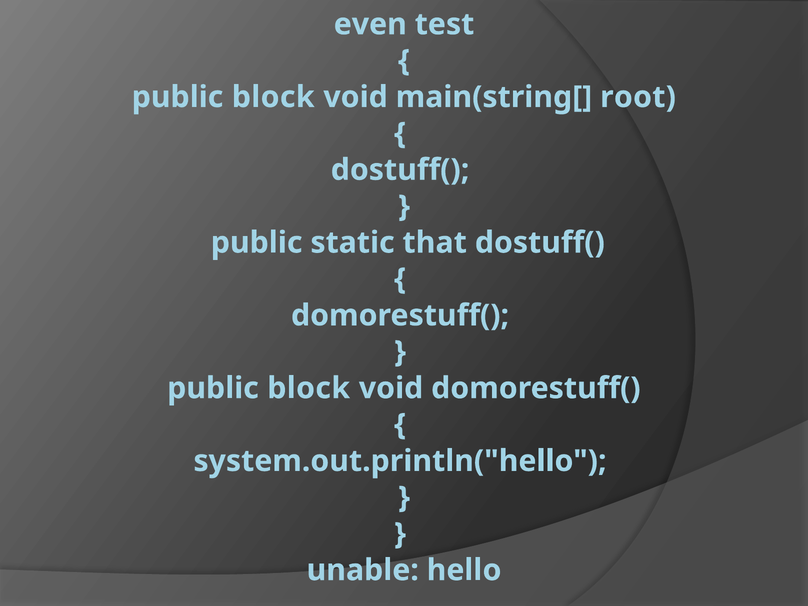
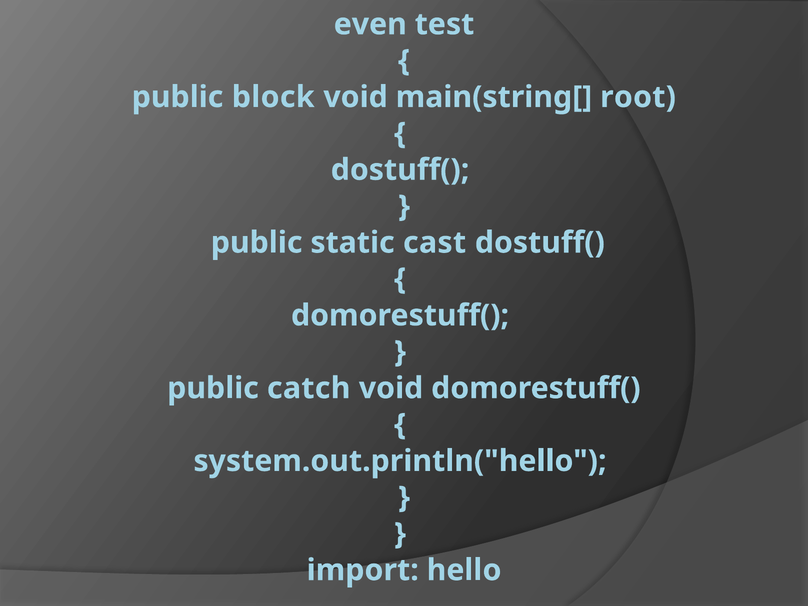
that: that -> cast
block at (309, 388): block -> catch
unable: unable -> import
